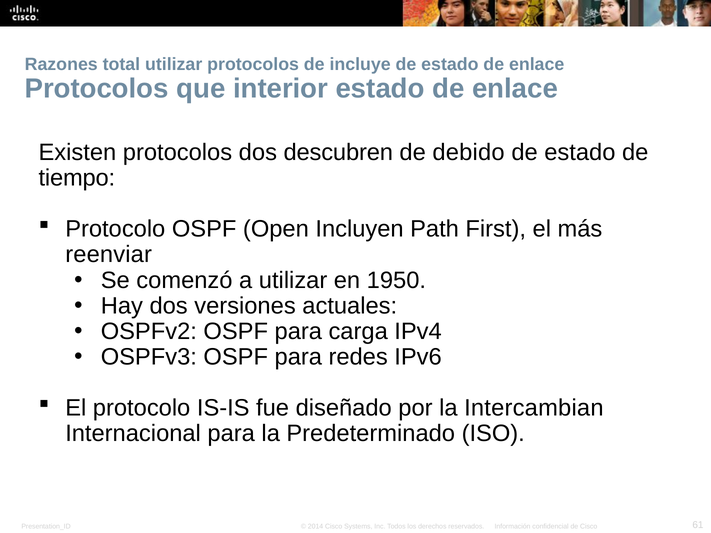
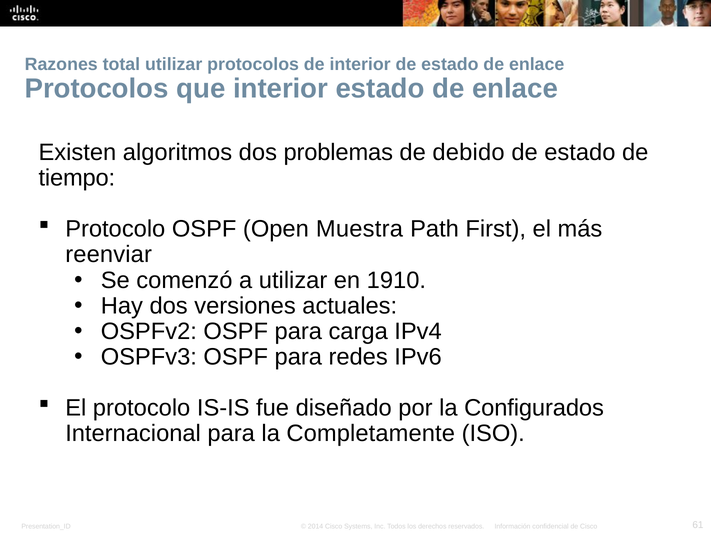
de incluye: incluye -> interior
Existen protocolos: protocolos -> algoritmos
descubren: descubren -> problemas
Incluyen: Incluyen -> Muestra
1950: 1950 -> 1910
Intercambian: Intercambian -> Configurados
Predeterminado: Predeterminado -> Completamente
